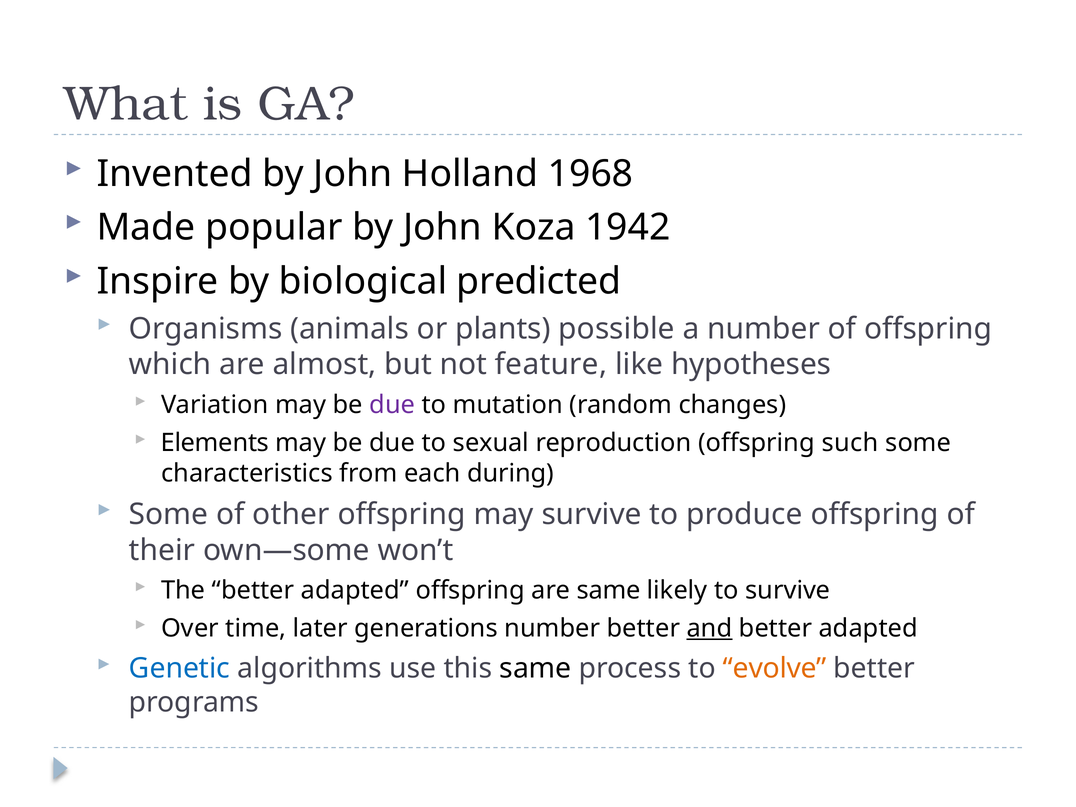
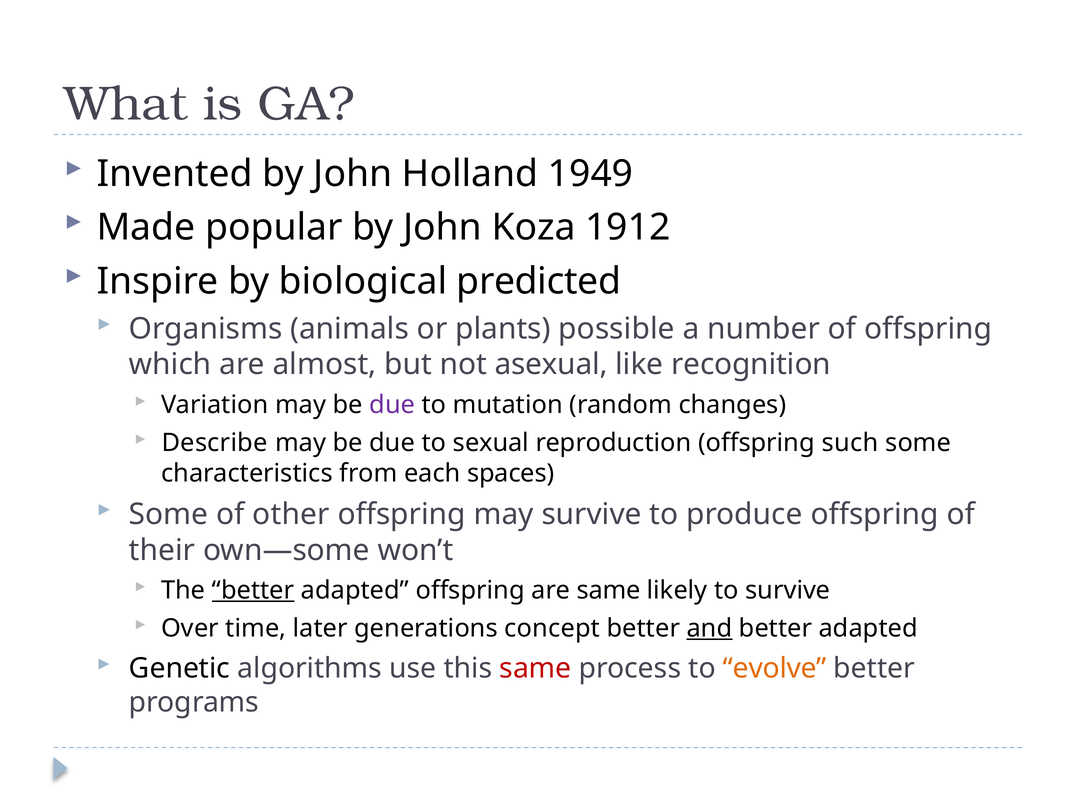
1968: 1968 -> 1949
1942: 1942 -> 1912
feature: feature -> asexual
hypotheses: hypotheses -> recognition
Elements: Elements -> Describe
during: during -> spaces
better at (253, 591) underline: none -> present
generations number: number -> concept
Genetic colour: blue -> black
same at (535, 668) colour: black -> red
